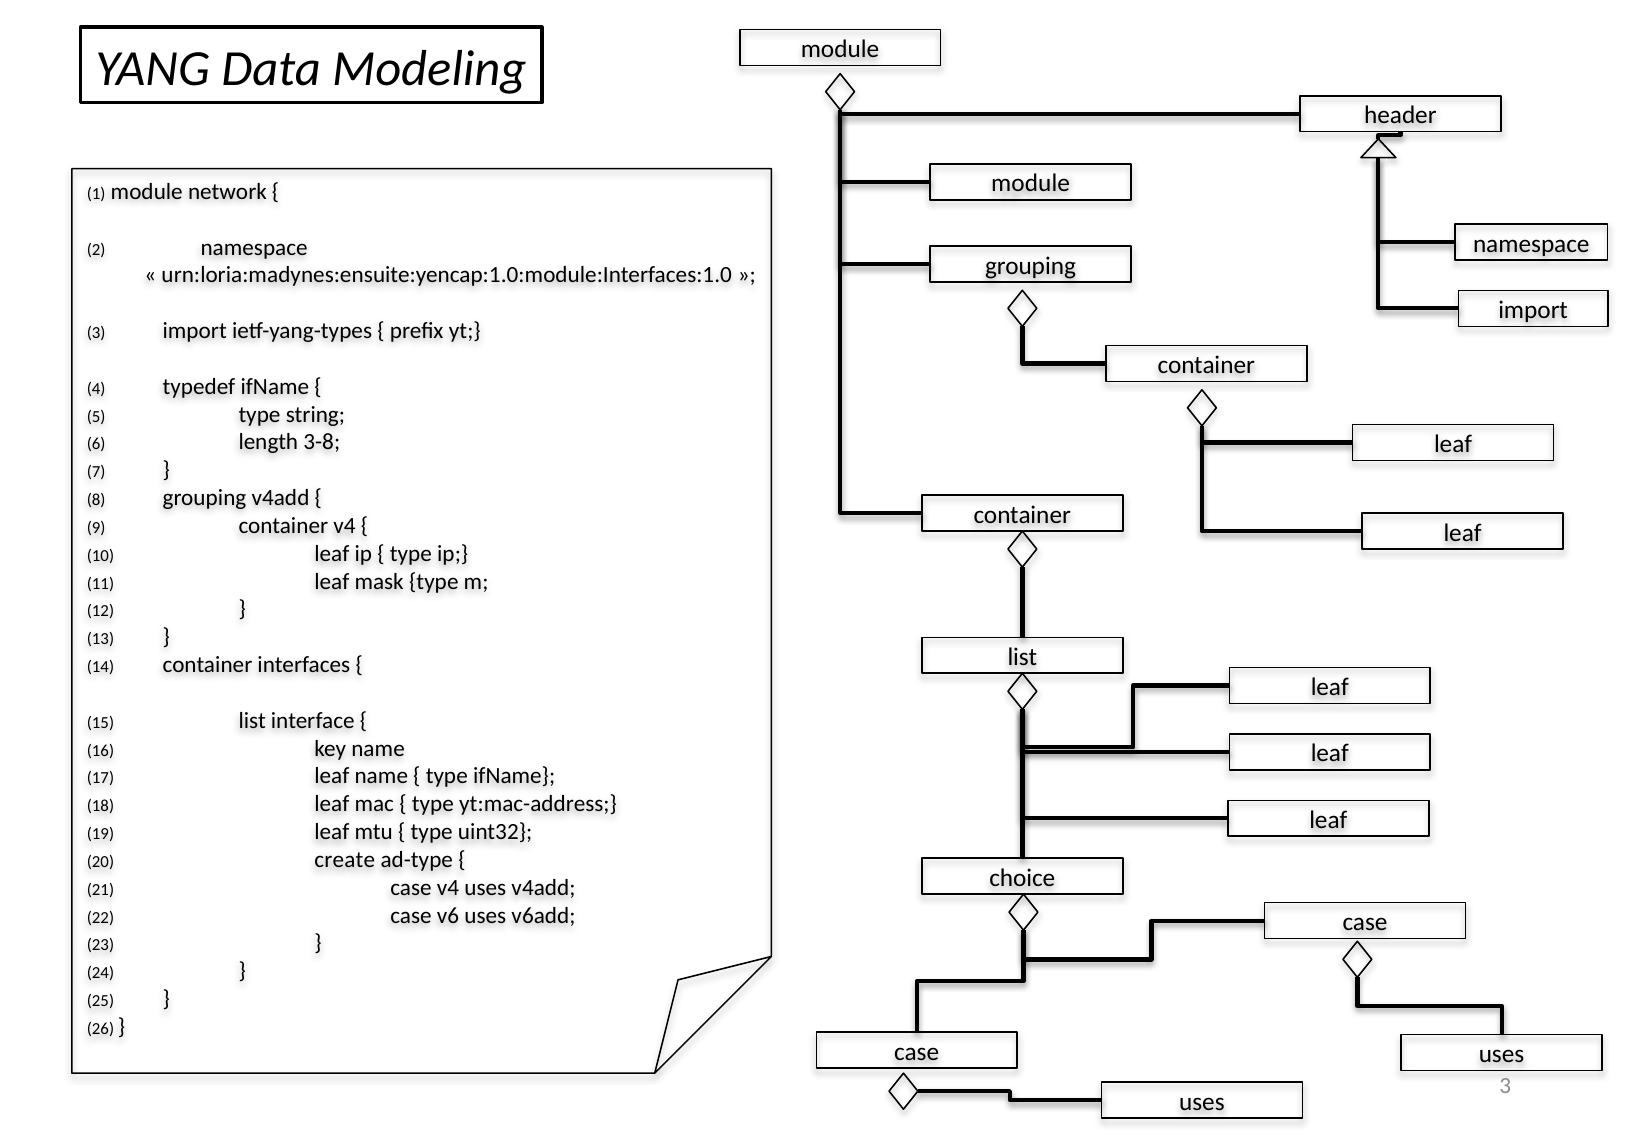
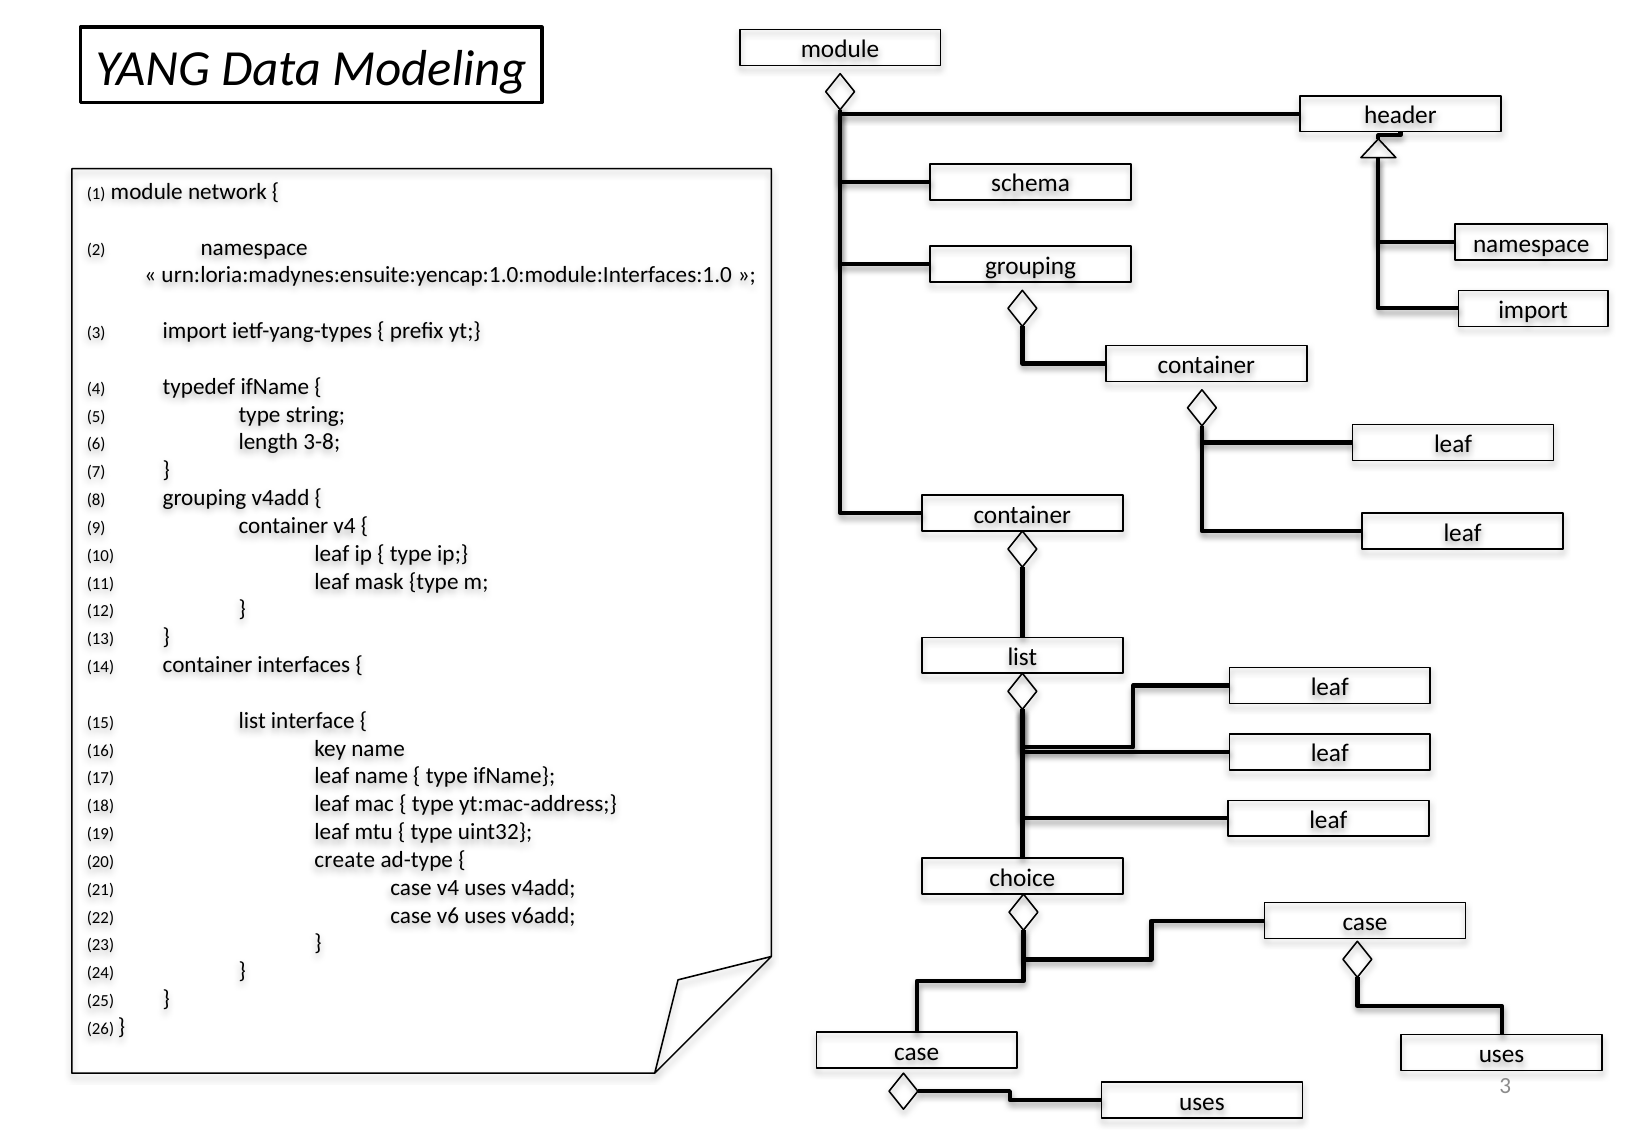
module at (1031, 184): module -> schema
